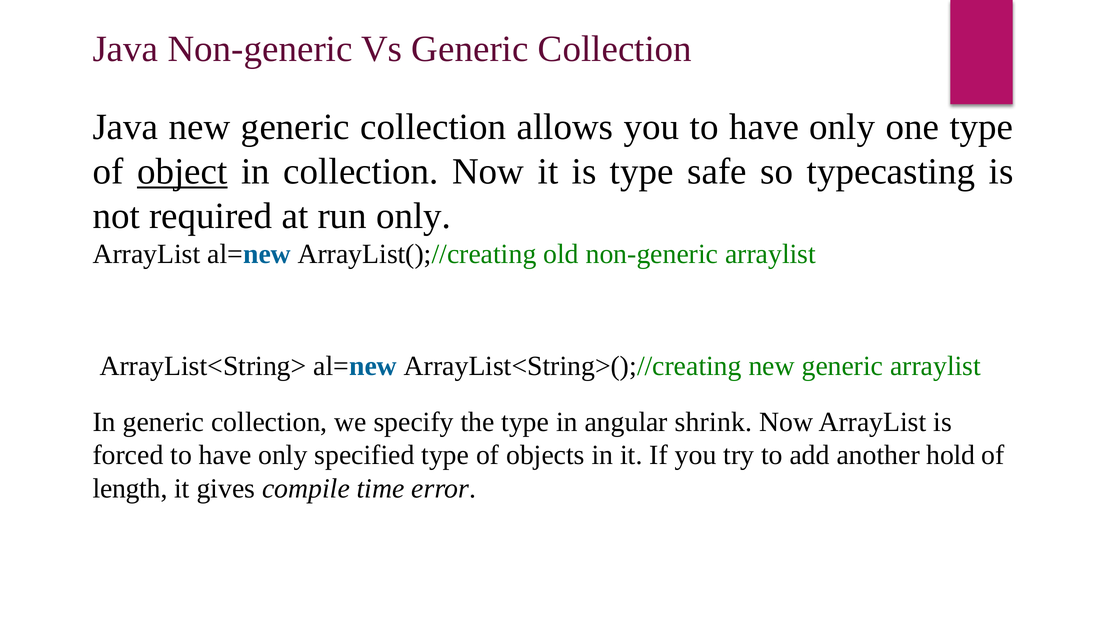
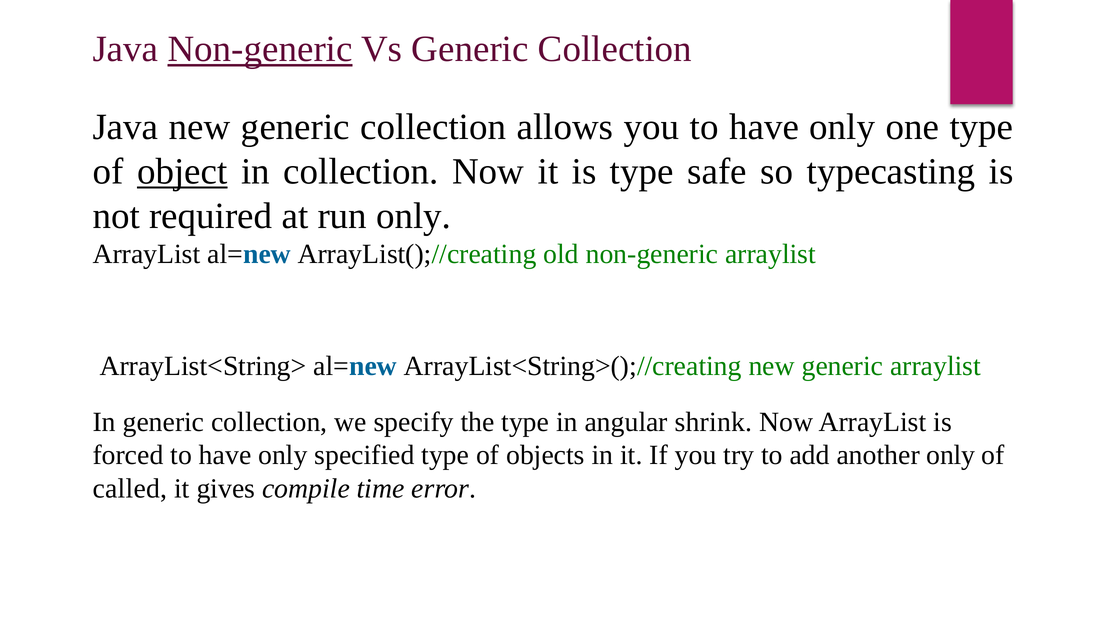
Non-generic at (260, 49) underline: none -> present
another hold: hold -> only
length: length -> called
